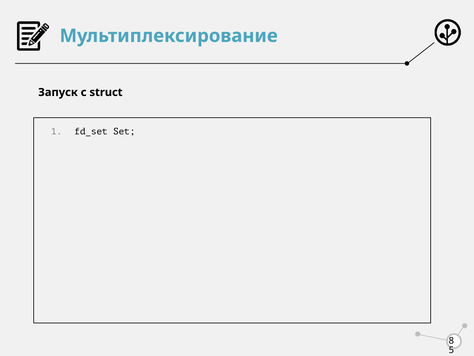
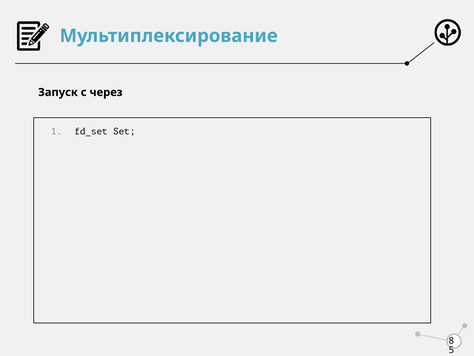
struct: struct -> через
